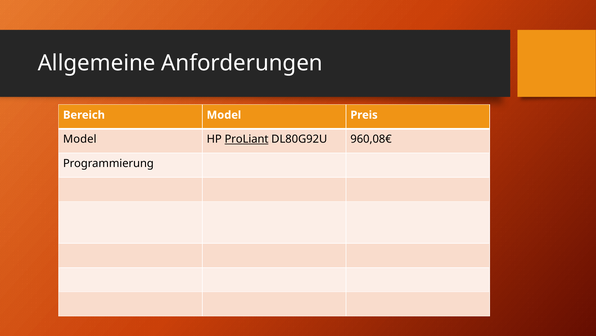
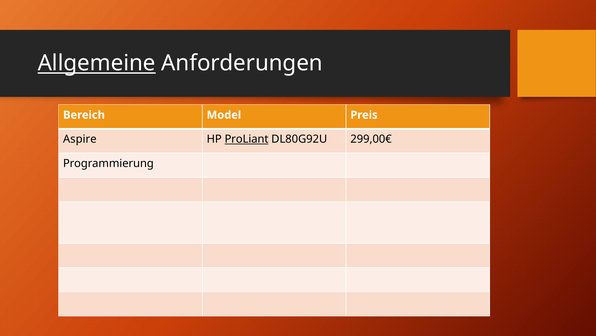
Allgemeine underline: none -> present
Model at (80, 139): Model -> Aspire
960,08€: 960,08€ -> 299,00€
